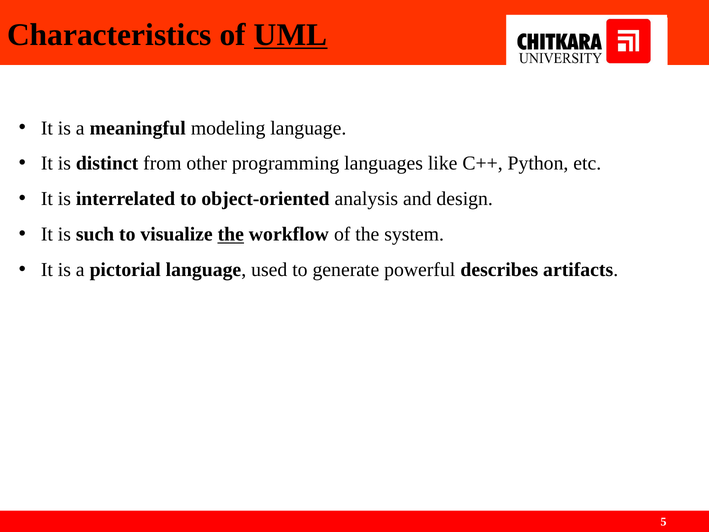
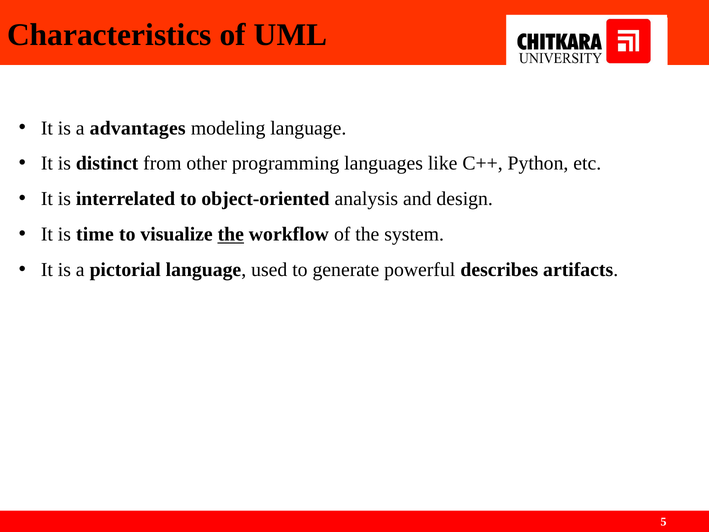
UML underline: present -> none
meaningful: meaningful -> advantages
such: such -> time
